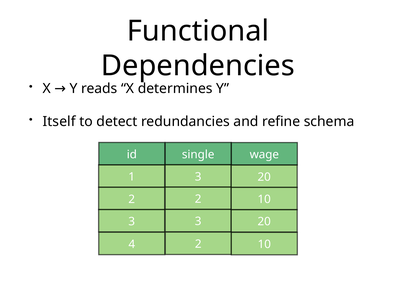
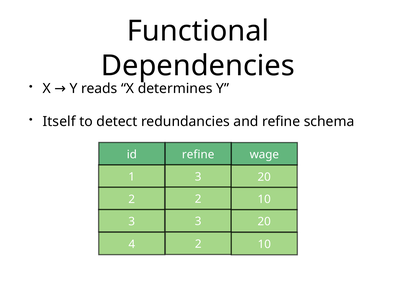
single at (198, 154): single -> refine
